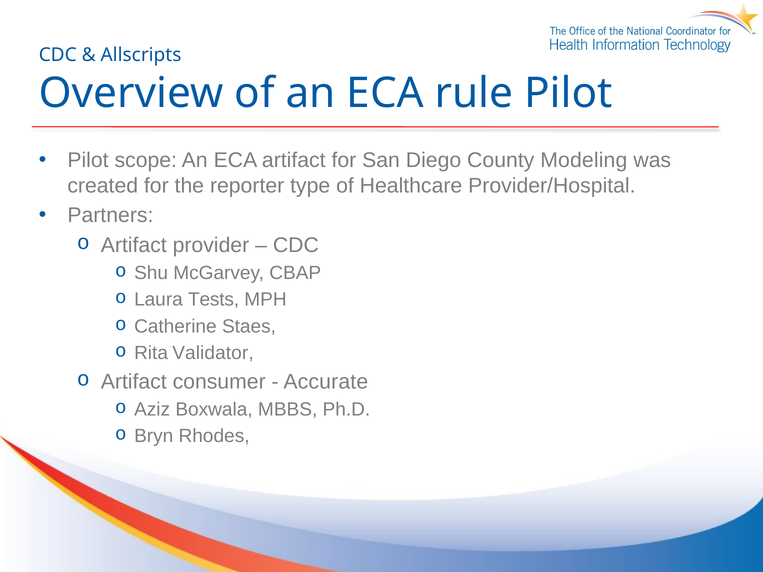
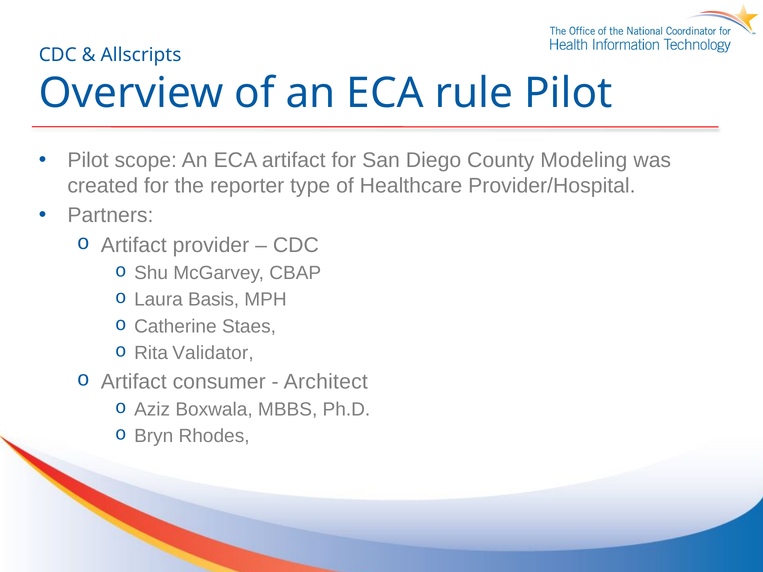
Tests: Tests -> Basis
Accurate: Accurate -> Architect
